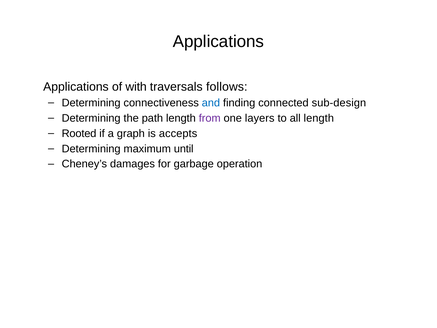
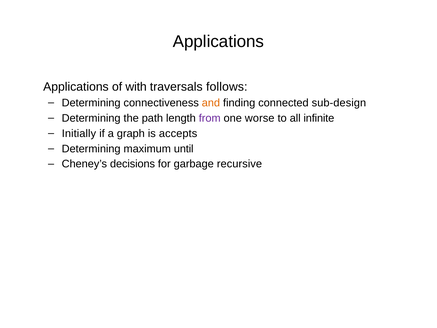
and colour: blue -> orange
layers: layers -> worse
all length: length -> infinite
Rooted: Rooted -> Initially
damages: damages -> decisions
operation: operation -> recursive
